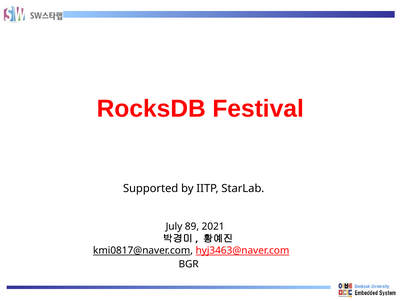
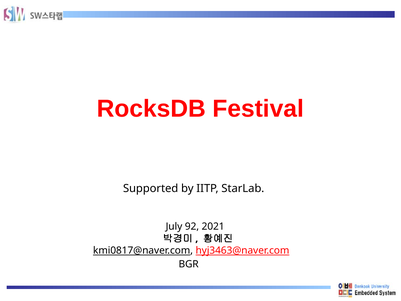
89: 89 -> 92
